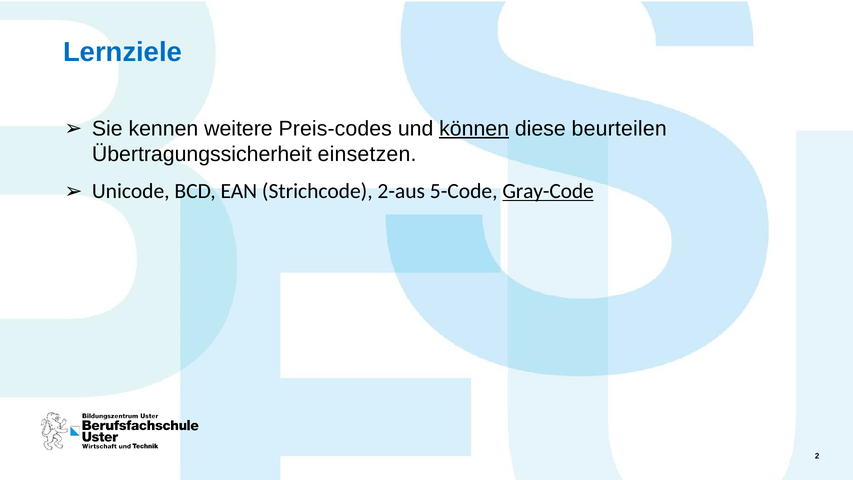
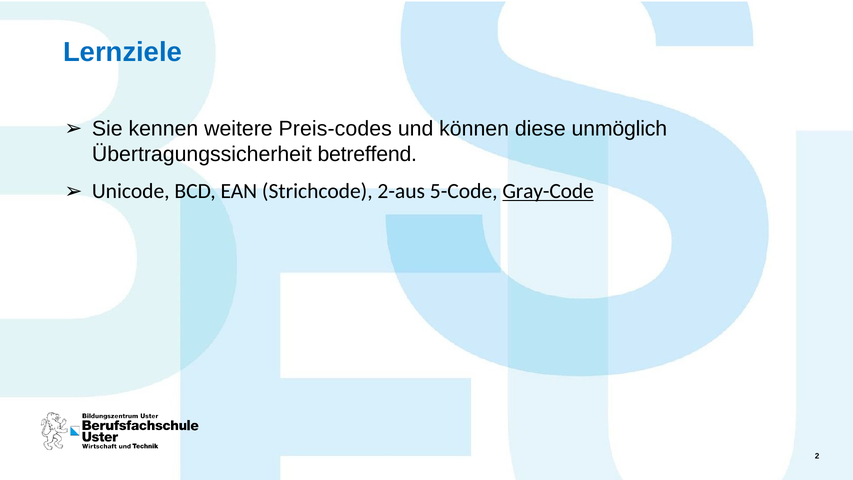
können underline: present -> none
beurteilen: beurteilen -> unmöglich
einsetzen: einsetzen -> betreffend
